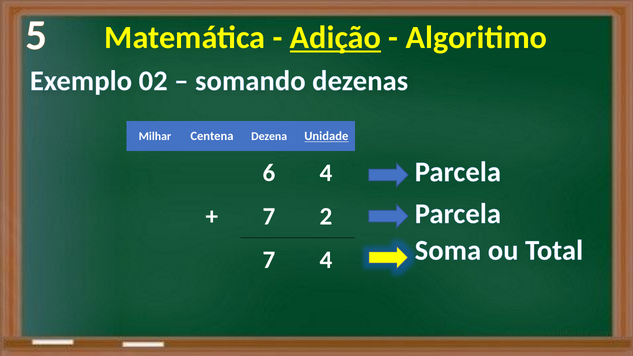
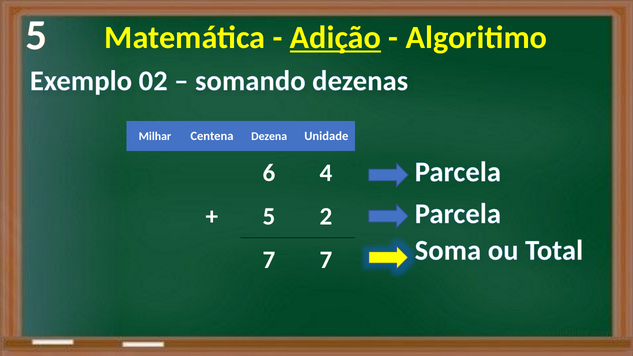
Unidade underline: present -> none
7 at (269, 217): 7 -> 5
7 4: 4 -> 7
